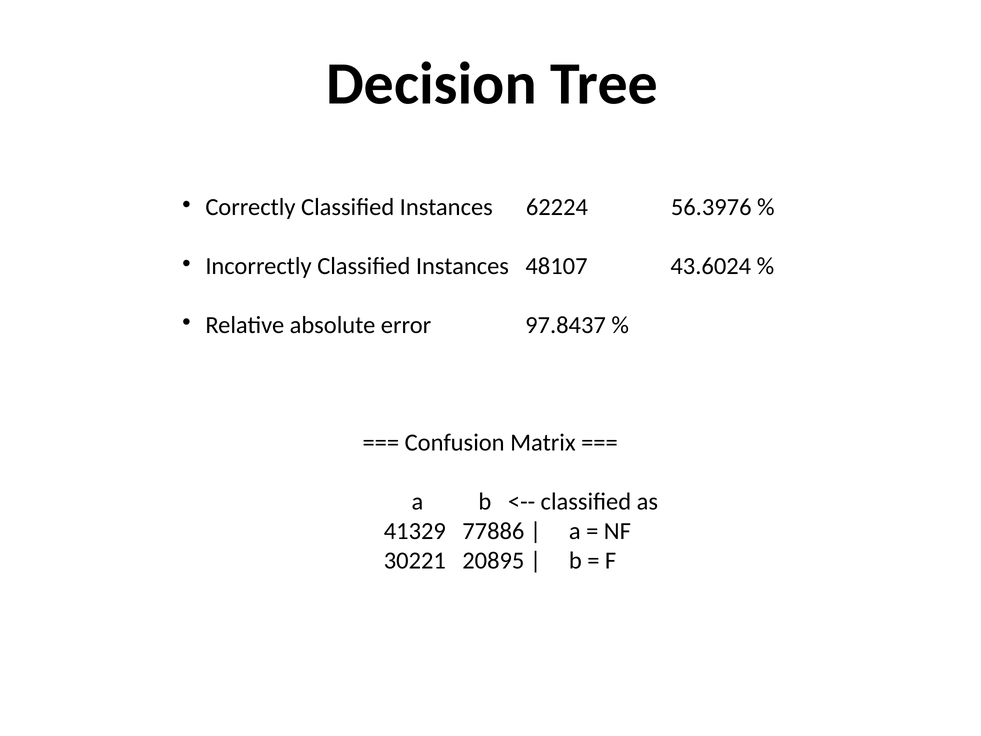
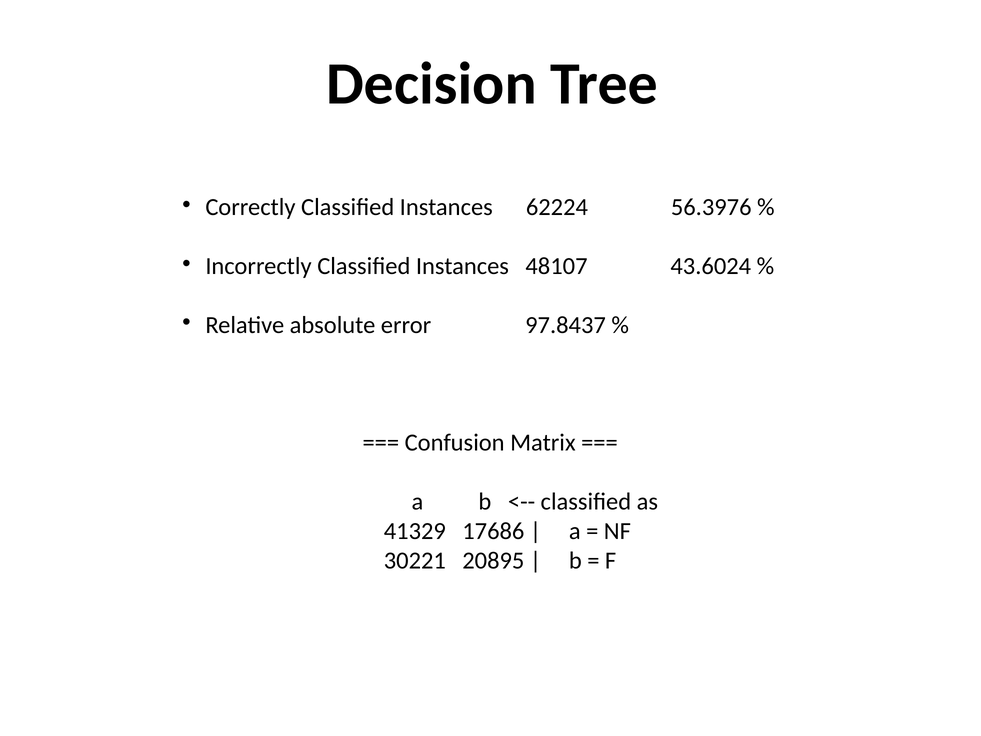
77886: 77886 -> 17686
